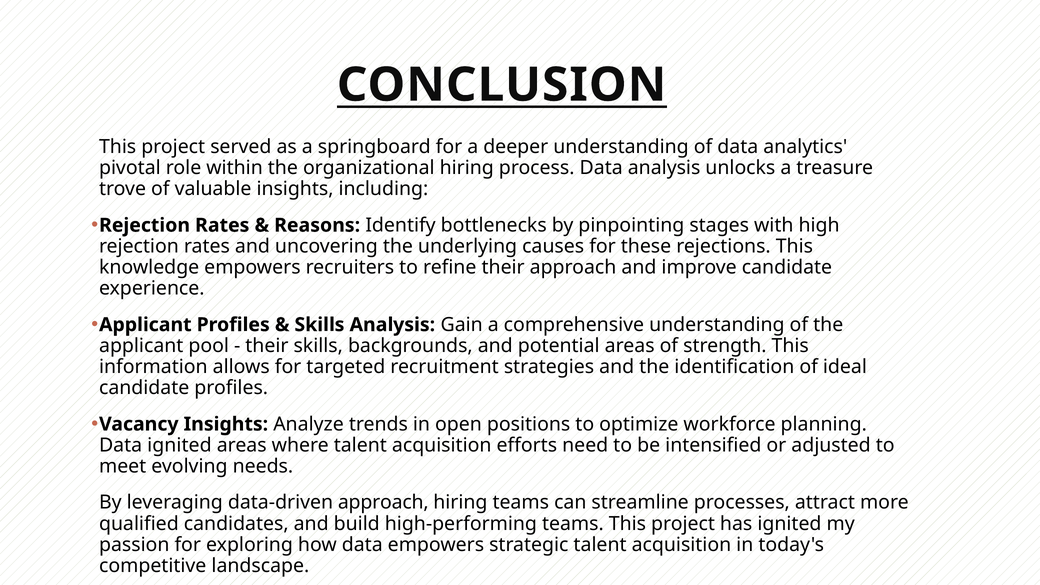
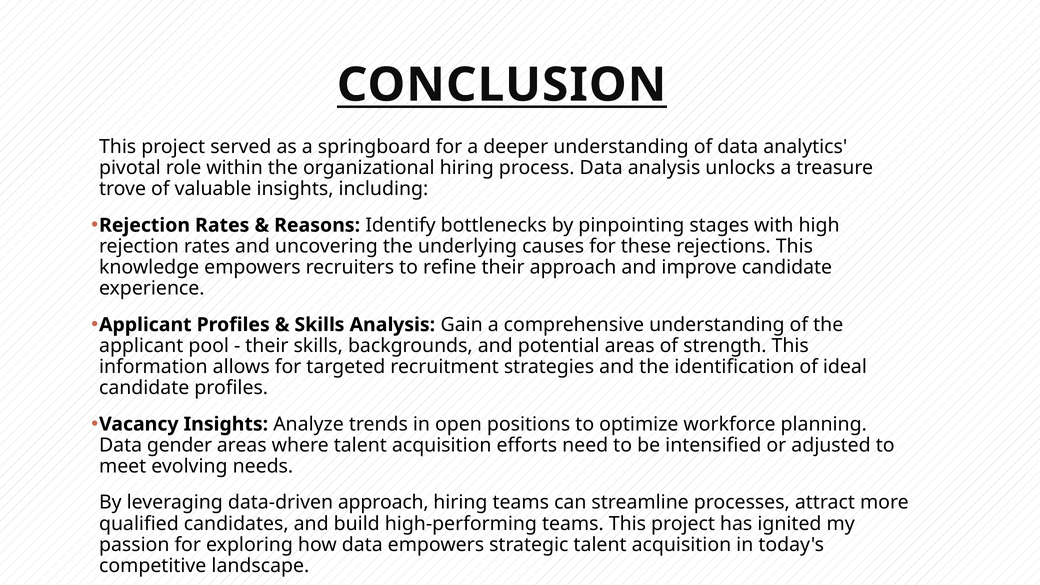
Data ignited: ignited -> gender
